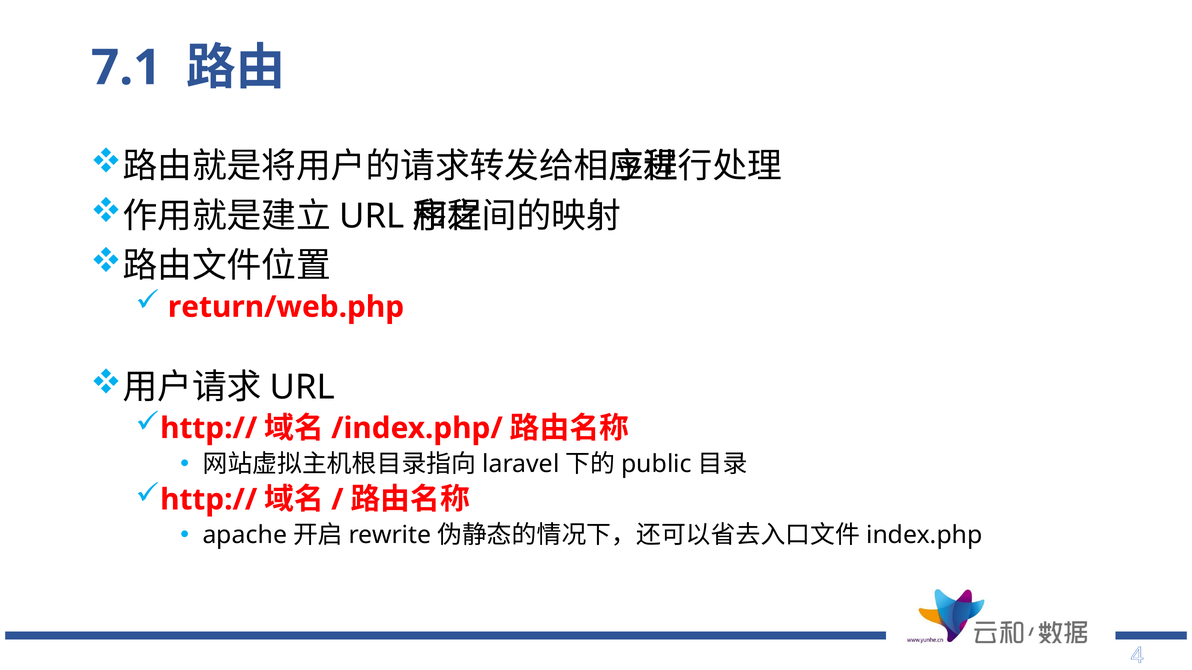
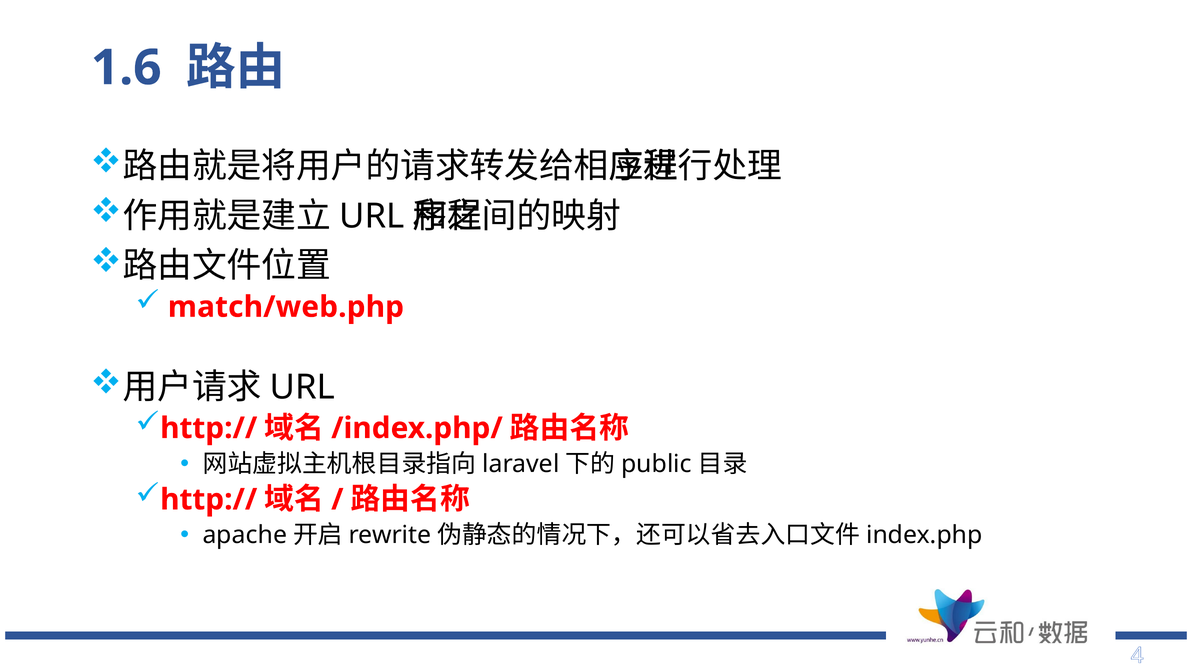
7.1: 7.1 -> 1.6
return/web.php: return/web.php -> match/web.php
